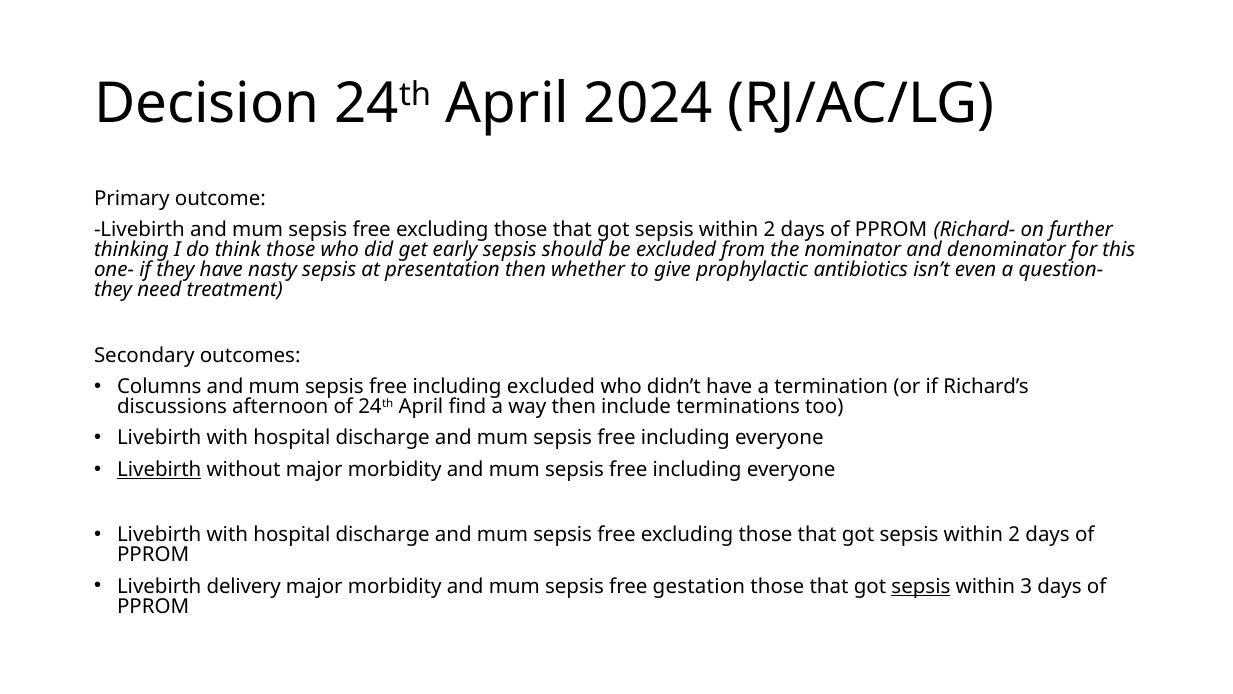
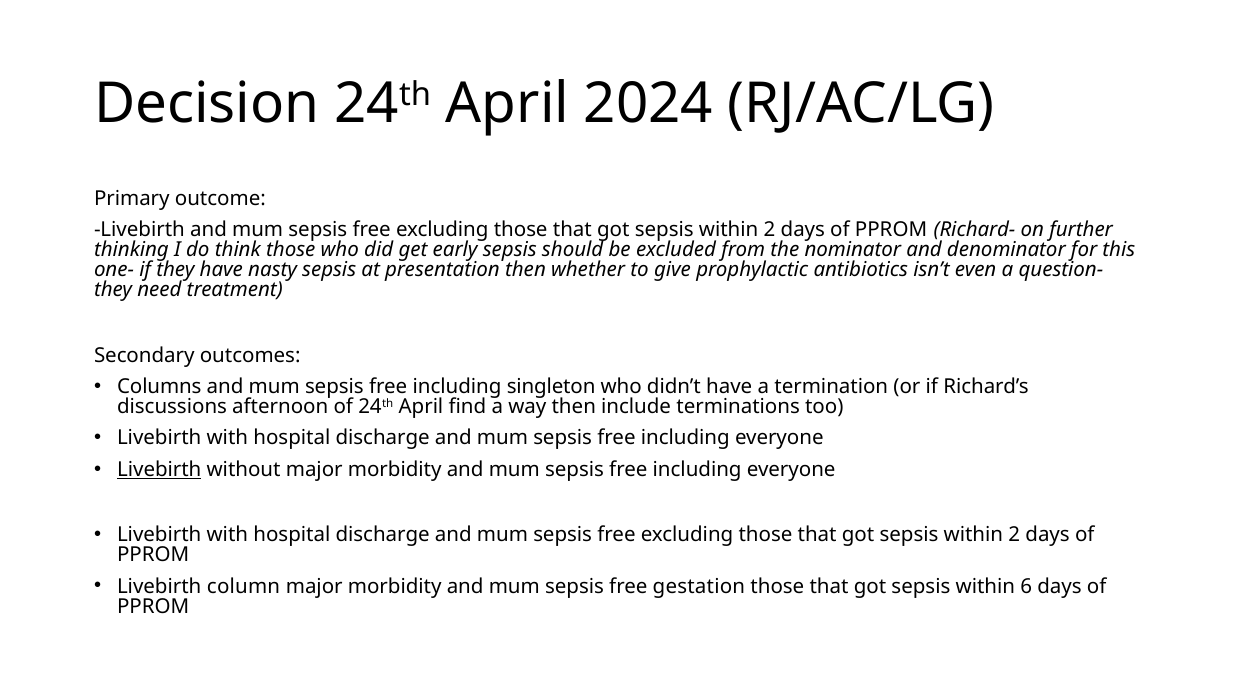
including excluded: excluded -> singleton
delivery: delivery -> column
sepsis at (921, 586) underline: present -> none
3: 3 -> 6
